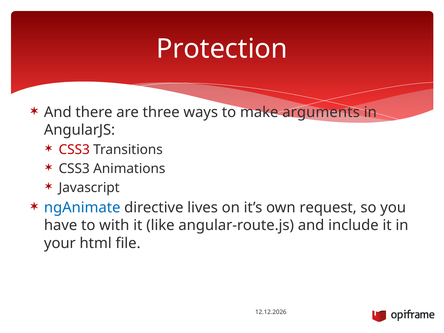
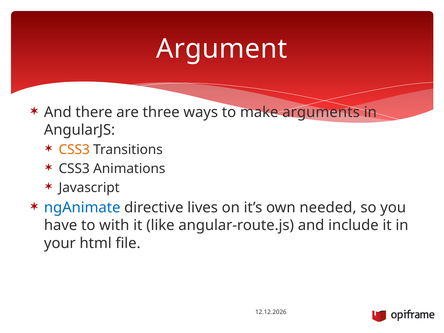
Protection: Protection -> Argument
CSS3 at (74, 150) colour: red -> orange
request: request -> needed
